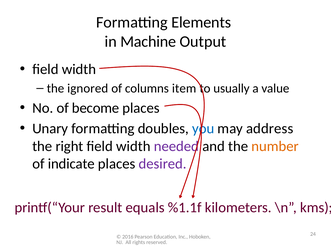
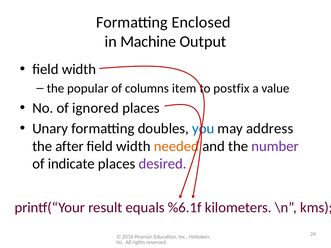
Elements: Elements -> Enclosed
ignored: ignored -> popular
usually: usually -> postfix
become: become -> ignored
right: right -> after
needed colour: purple -> orange
number colour: orange -> purple
%1.1f: %1.1f -> %6.1f
